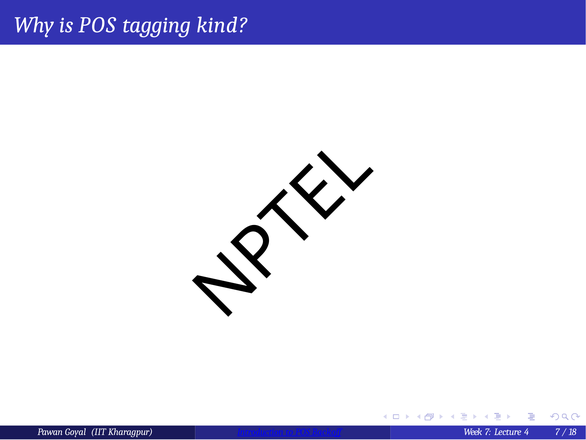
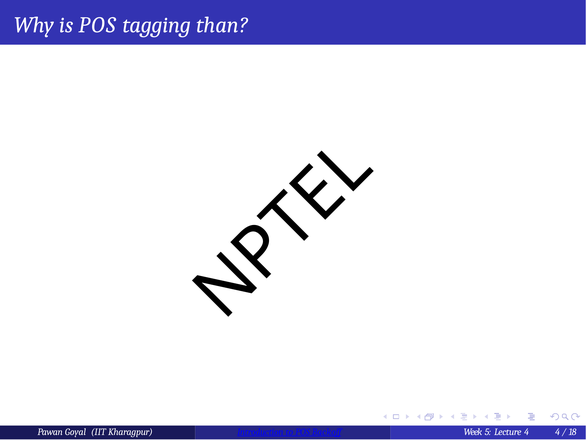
kind: kind -> than
Week 7: 7 -> 5
4 7: 7 -> 4
